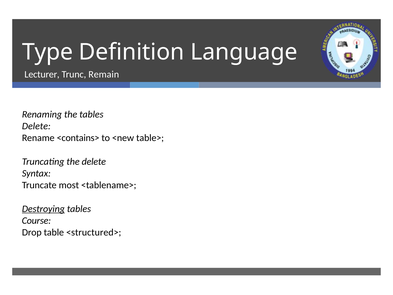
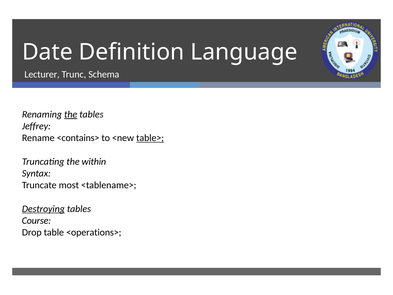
Type: Type -> Date
Remain: Remain -> Schema
the at (71, 114) underline: none -> present
Delete at (36, 126): Delete -> Jeffrey
table> underline: none -> present
the delete: delete -> within
<structured>: <structured> -> <operations>
